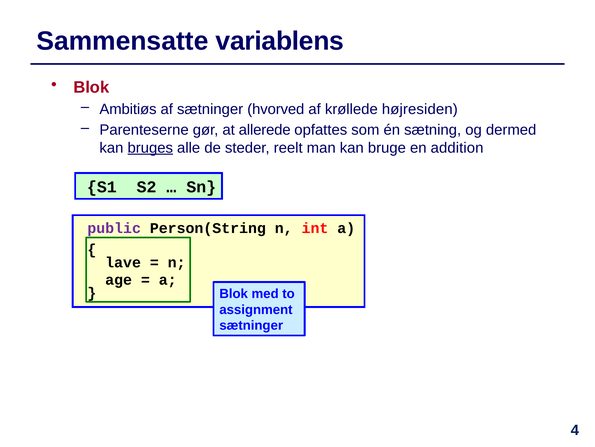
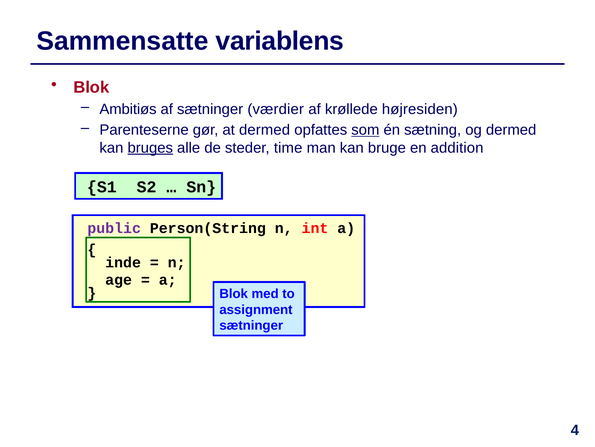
hvorved: hvorved -> værdier
at allerede: allerede -> dermed
som underline: none -> present
reelt: reelt -> time
lave: lave -> inde
